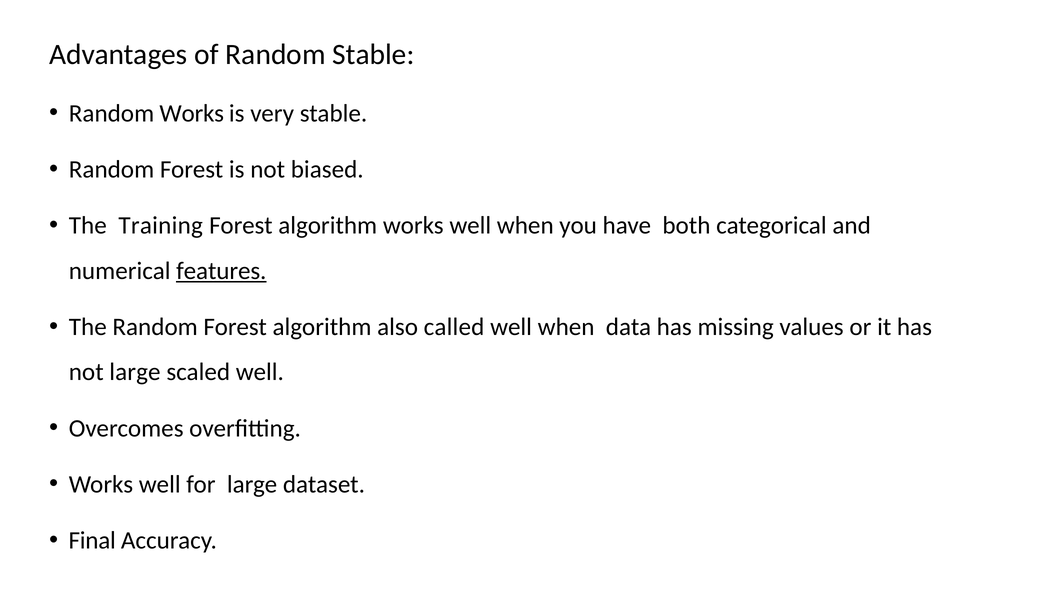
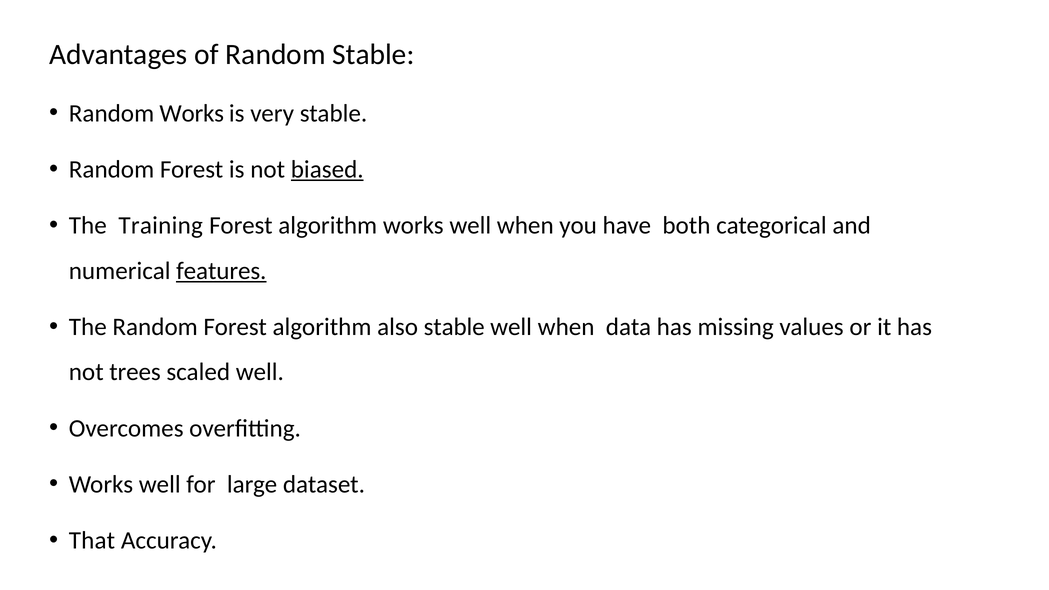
biased underline: none -> present
also called: called -> stable
not large: large -> trees
Final: Final -> That
